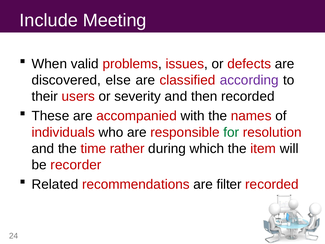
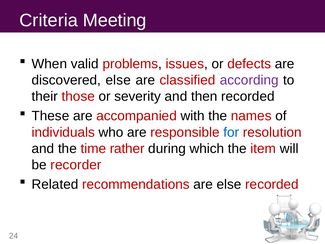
Include: Include -> Criteria
users: users -> those
for colour: green -> blue
are filter: filter -> else
